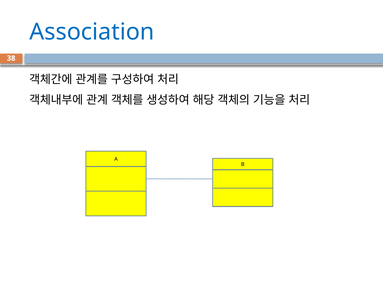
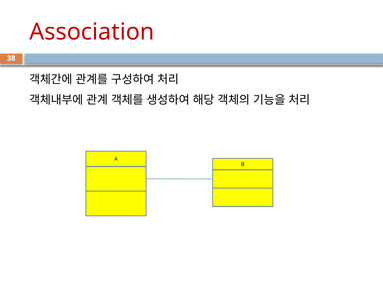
Association colour: blue -> red
